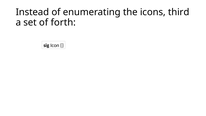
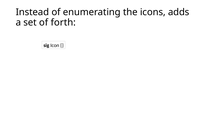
third: third -> adds
